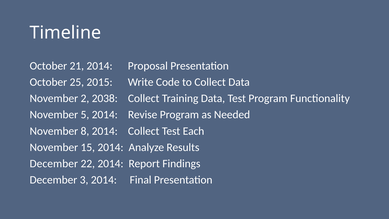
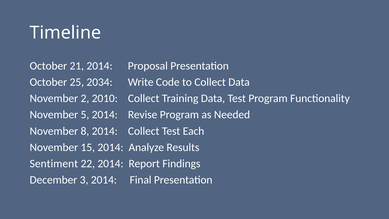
2015: 2015 -> 2034
2038: 2038 -> 2010
December at (54, 163): December -> Sentiment
